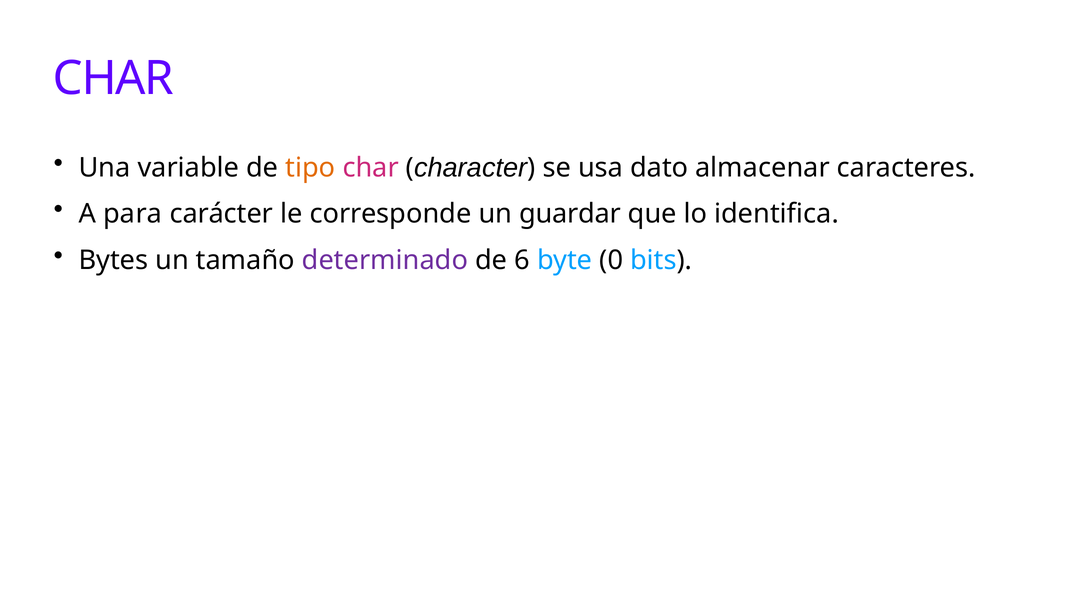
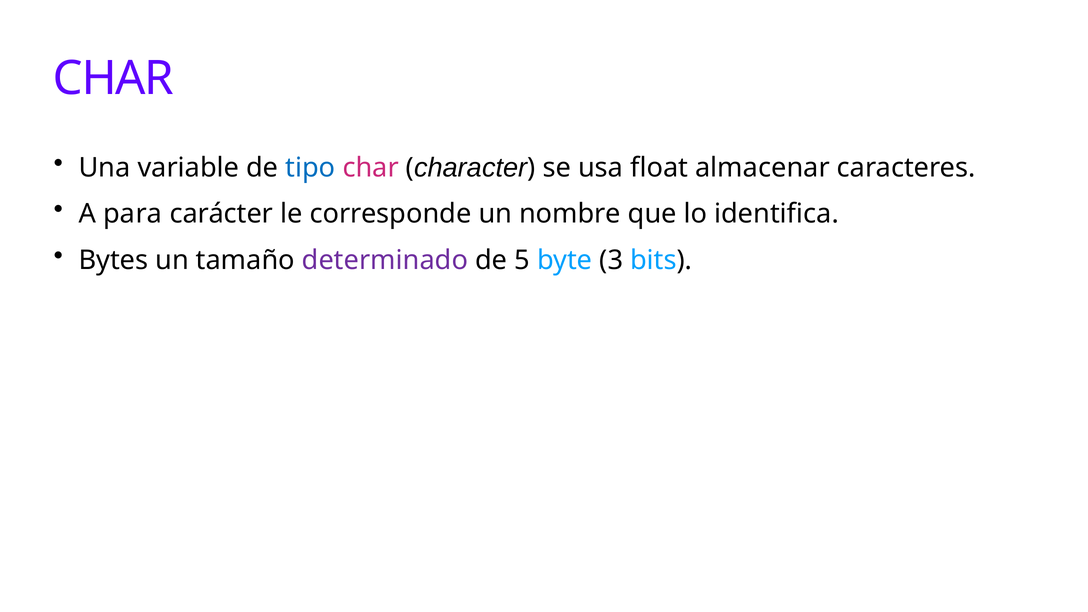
tipo colour: orange -> blue
dato: dato -> float
guardar: guardar -> nombre
6: 6 -> 5
0: 0 -> 3
